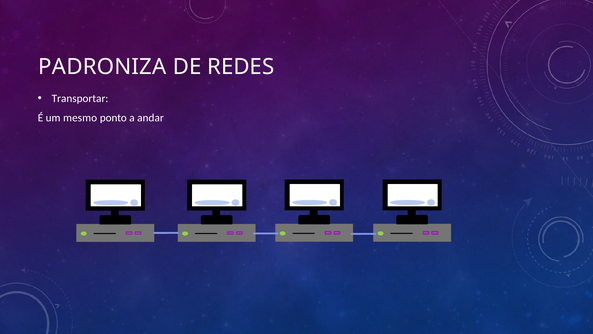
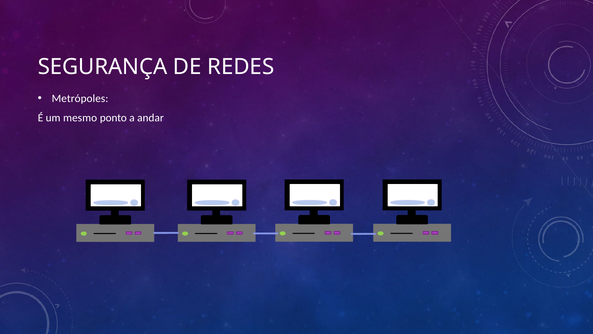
PADRONIZA: PADRONIZA -> SEGURANÇA
Transportar: Transportar -> Metrópoles
